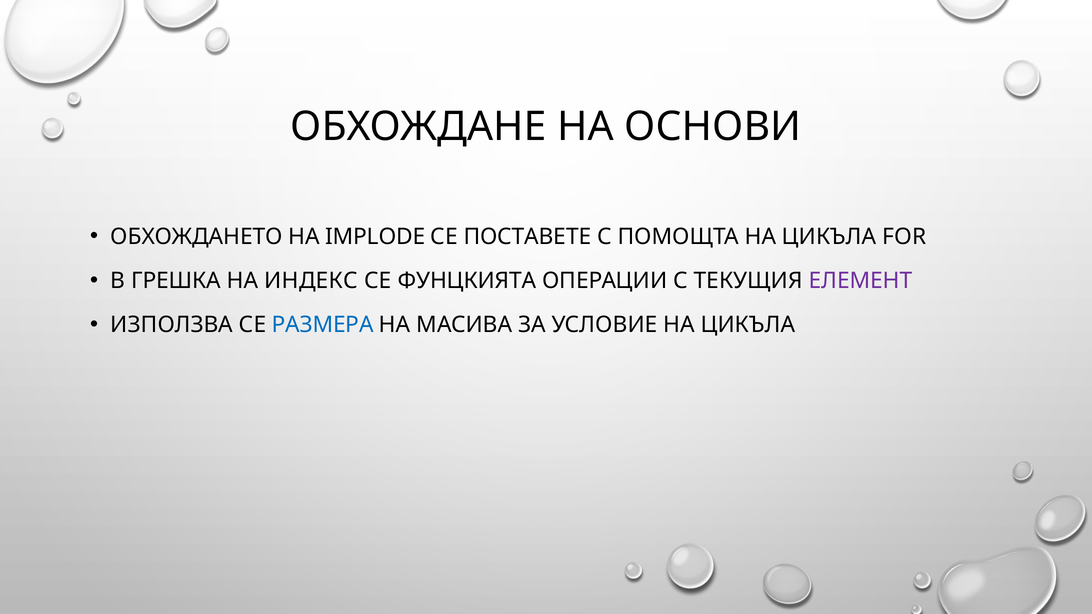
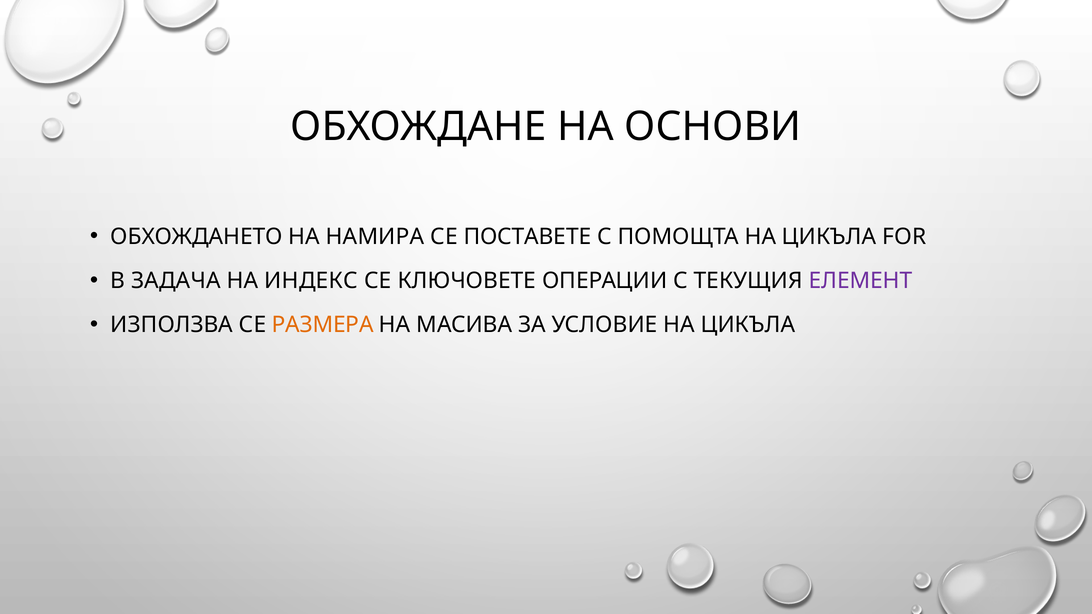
IMPLODE: IMPLODE -> НАМИРА
ГРЕШКА: ГРЕШКА -> ЗАДАЧА
ФУНЦКИЯТА: ФУНЦКИЯТА -> КЛЮЧОВЕТЕ
РАЗМЕРА colour: blue -> orange
